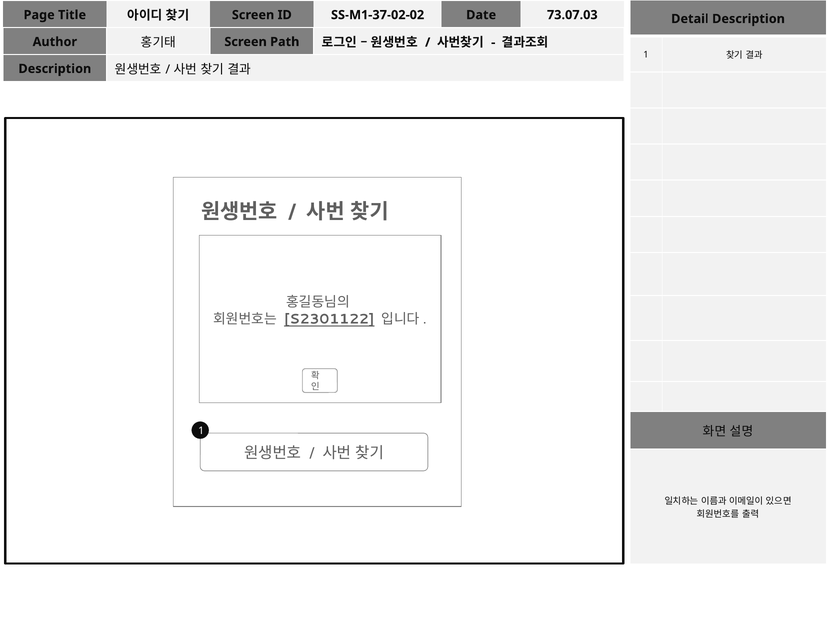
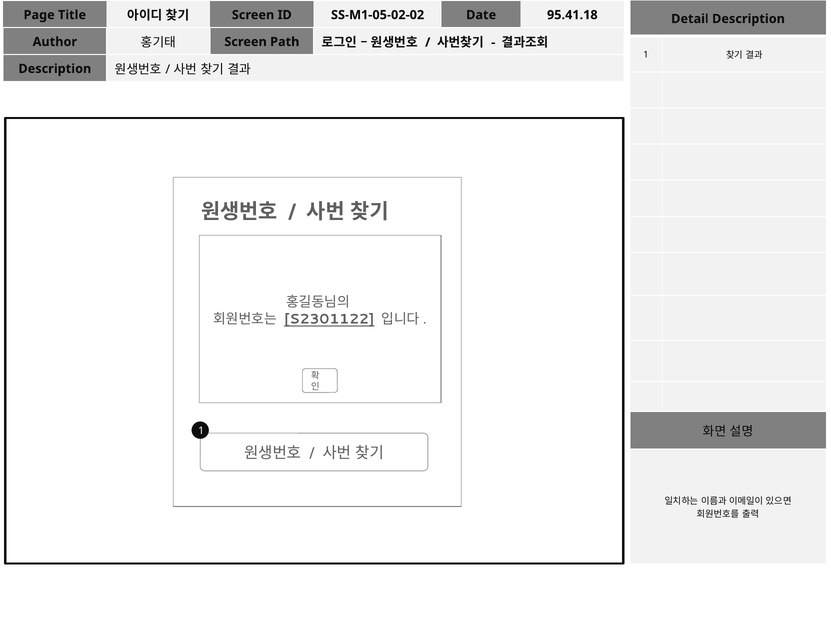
SS-M1-37-02-02: SS-M1-37-02-02 -> SS-M1-05-02-02
73.07.03: 73.07.03 -> 95.41.18
